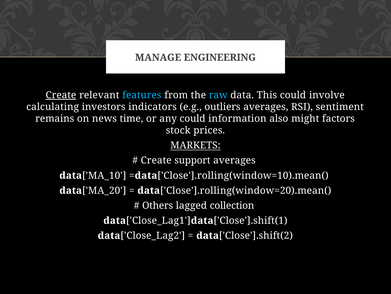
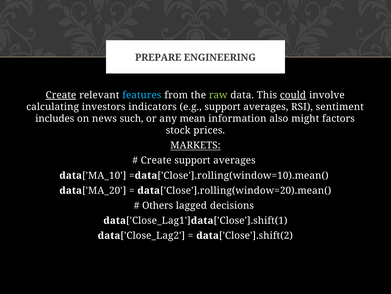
MANAGE: MANAGE -> PREPARE
raw colour: light blue -> light green
could at (293, 95) underline: none -> present
e.g outliers: outliers -> support
remains: remains -> includes
time: time -> such
any could: could -> mean
collection: collection -> decisions
